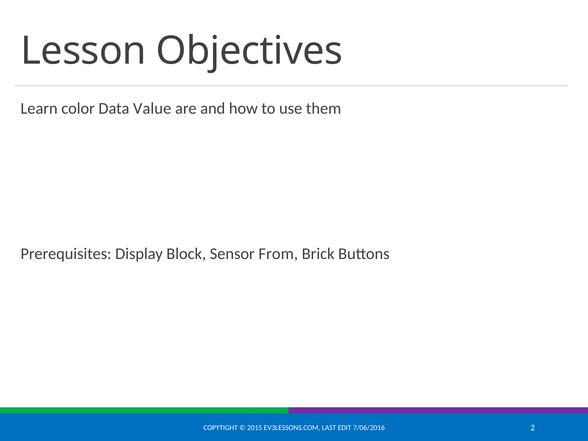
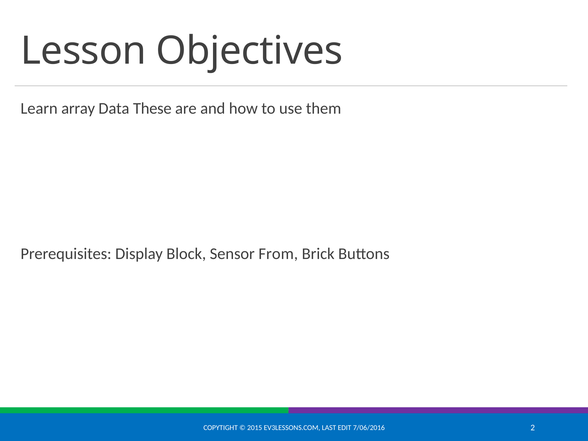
color: color -> array
Value: Value -> These
